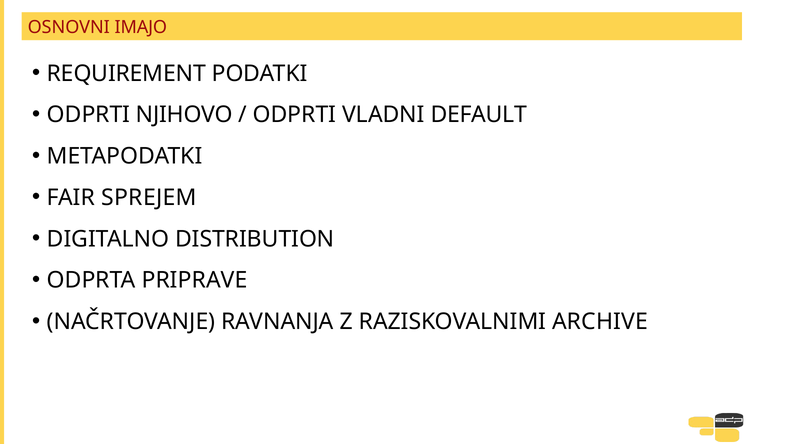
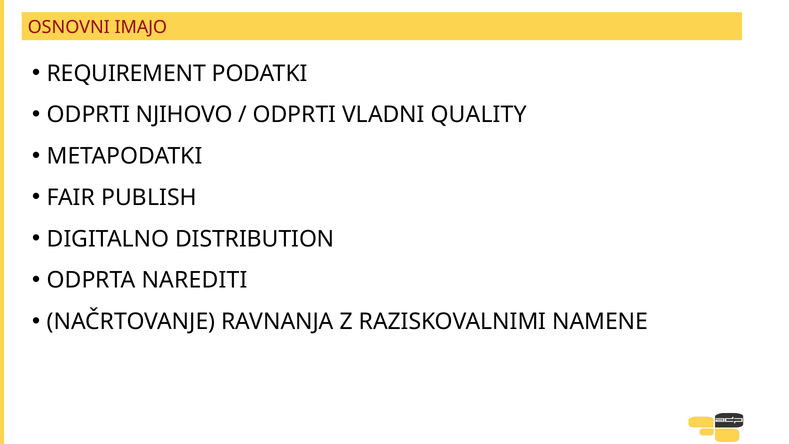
DEFAULT: DEFAULT -> QUALITY
SPREJEM: SPREJEM -> PUBLISH
PRIPRAVE: PRIPRAVE -> NAREDITI
ARCHIVE: ARCHIVE -> NAMENE
